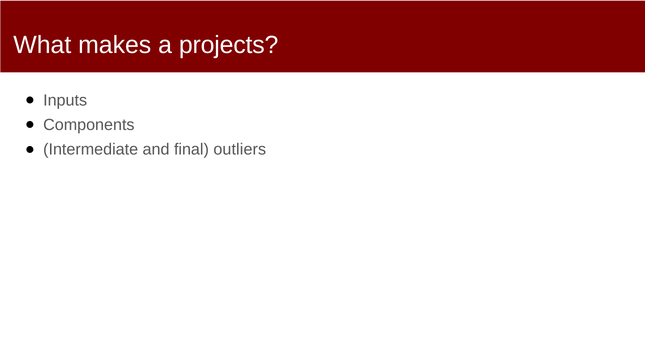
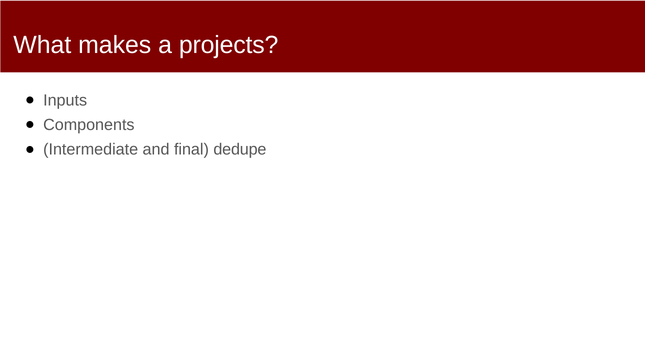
outliers: outliers -> dedupe
